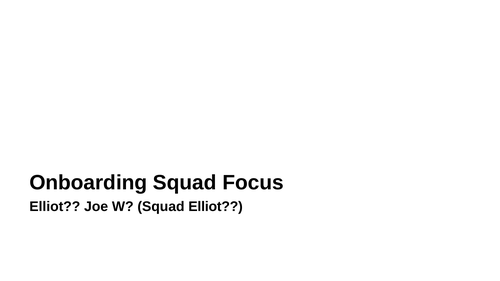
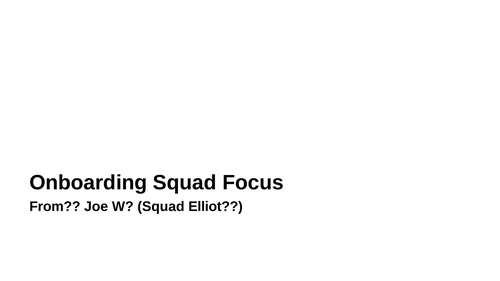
Elliot at (55, 207): Elliot -> From
